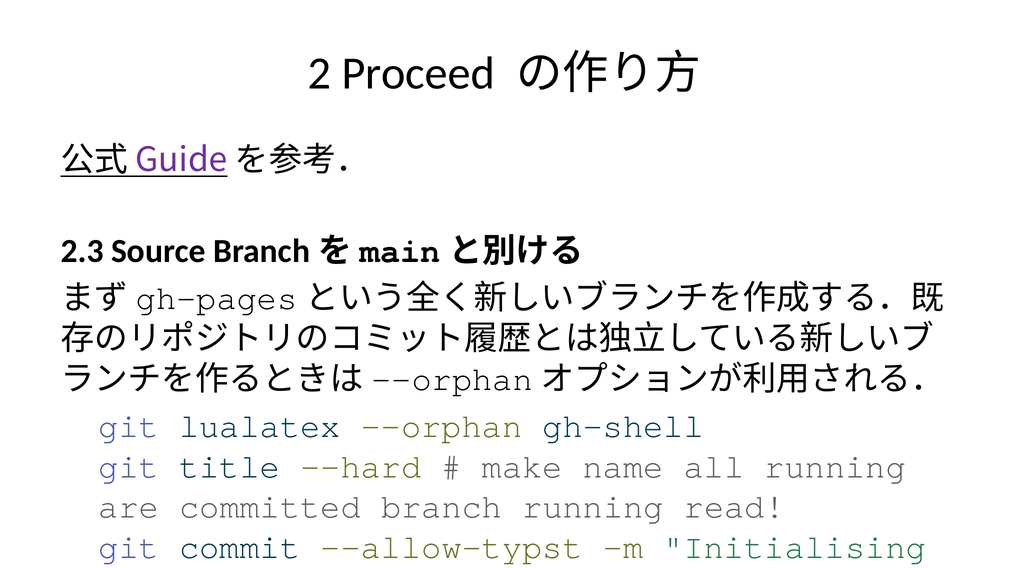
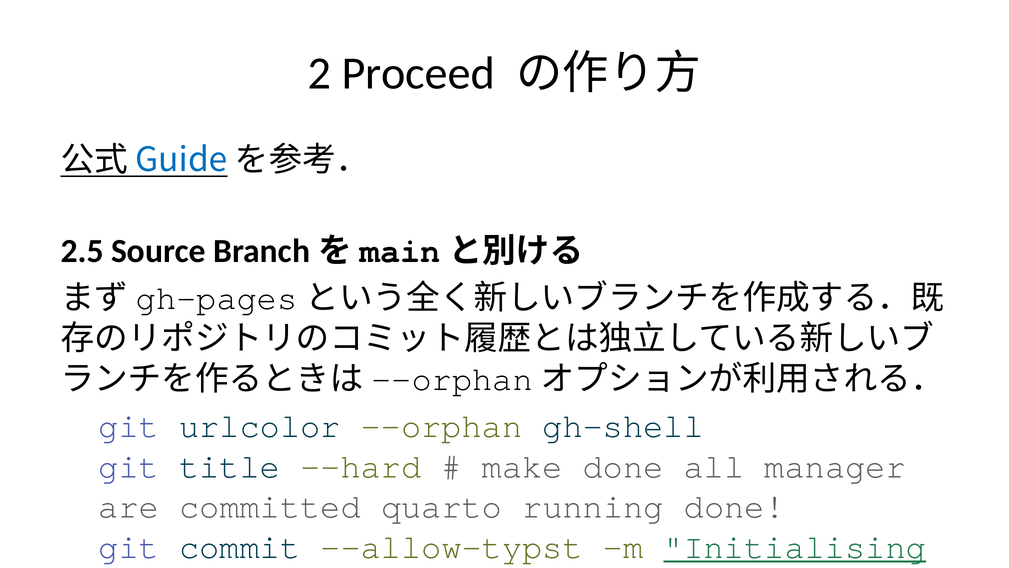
Guide colour: purple -> blue
2.3 at (82, 251): 2.3 -> 2.5
lualatex: lualatex -> urlcolor
make name: name -> done
all running: running -> manager
committed branch: branch -> quarto
running read: read -> done
Initialising underline: none -> present
